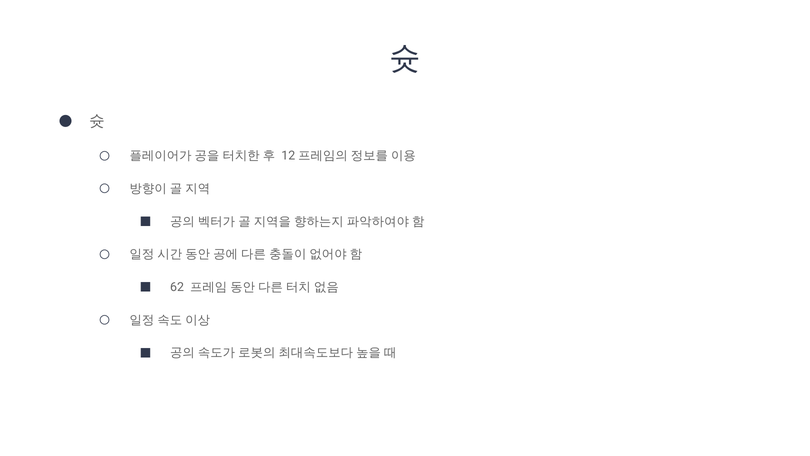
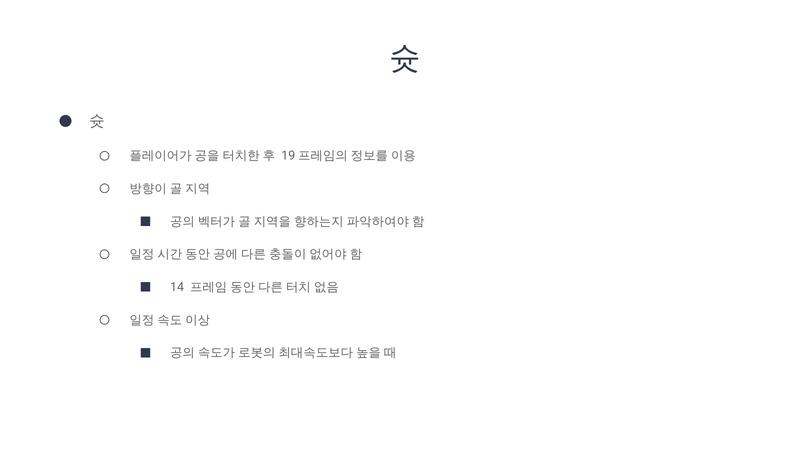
12: 12 -> 19
62: 62 -> 14
